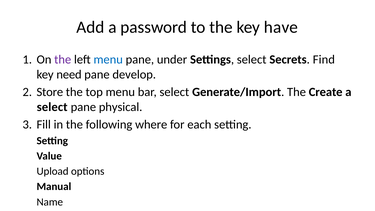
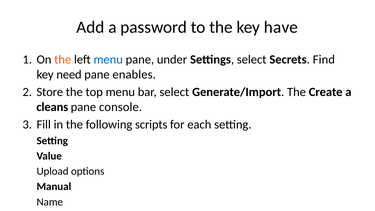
the at (63, 59) colour: purple -> orange
develop: develop -> enables
select at (52, 107): select -> cleans
physical: physical -> console
where: where -> scripts
